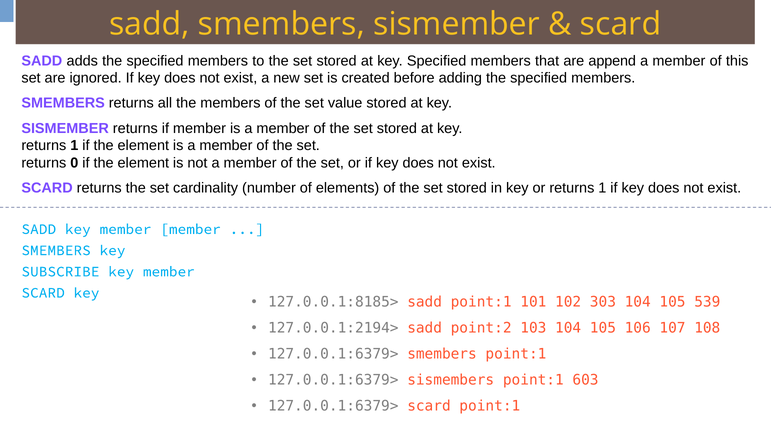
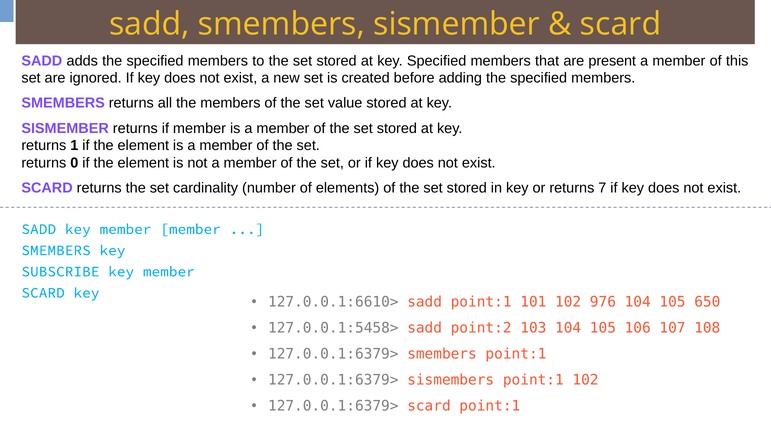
append: append -> present
or returns 1: 1 -> 7
127.0.0.1:8185>: 127.0.0.1:8185> -> 127.0.0.1:6610>
303: 303 -> 976
539: 539 -> 650
127.0.0.1:2194>: 127.0.0.1:2194> -> 127.0.0.1:5458>
point:1 603: 603 -> 102
